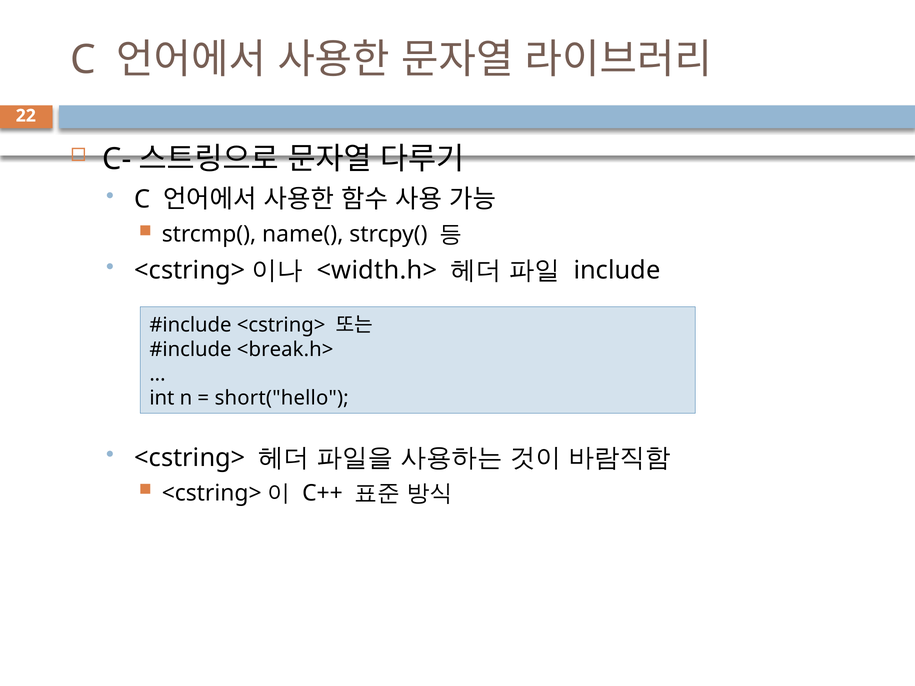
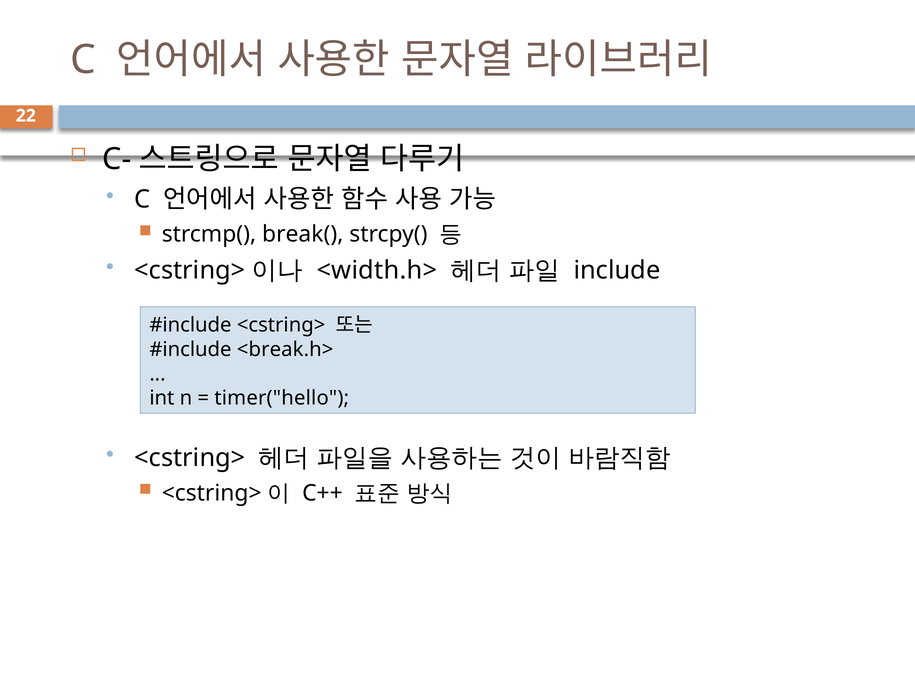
name(: name( -> break(
short("hello: short("hello -> timer("hello
